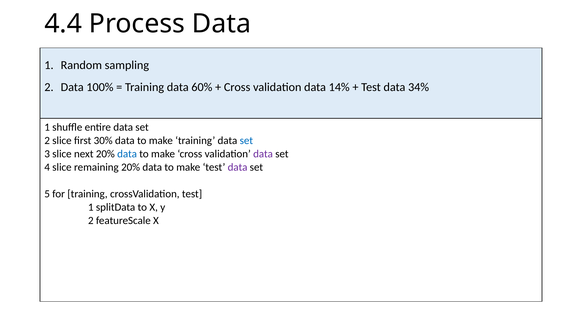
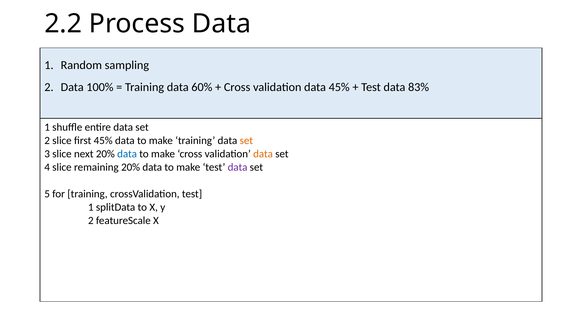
4.4: 4.4 -> 2.2
data 14%: 14% -> 45%
34%: 34% -> 83%
first 30%: 30% -> 45%
set at (246, 141) colour: blue -> orange
data at (263, 154) colour: purple -> orange
